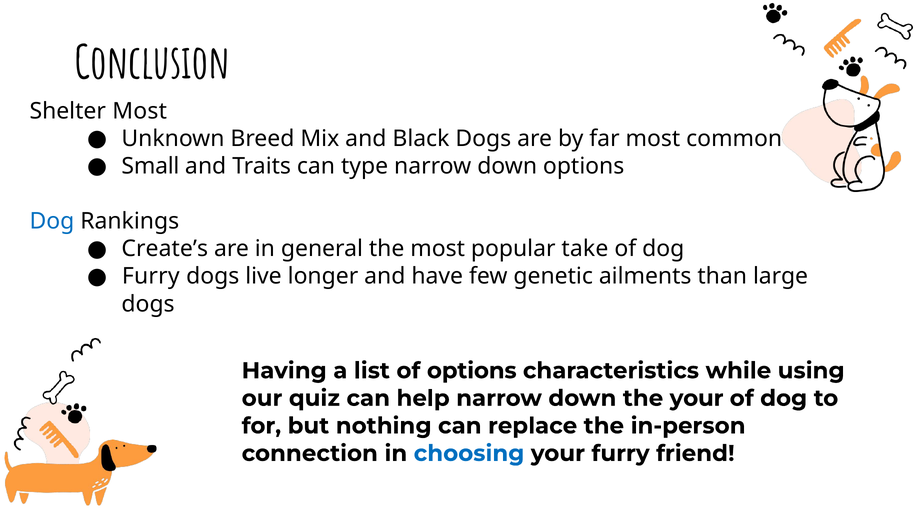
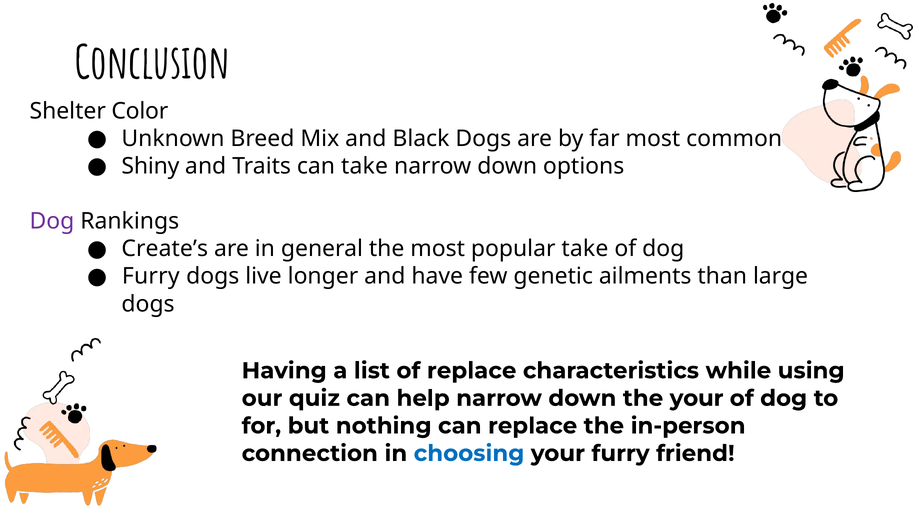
Shelter Most: Most -> Color
Small: Small -> Shiny
can type: type -> take
Dog at (52, 221) colour: blue -> purple
of options: options -> replace
